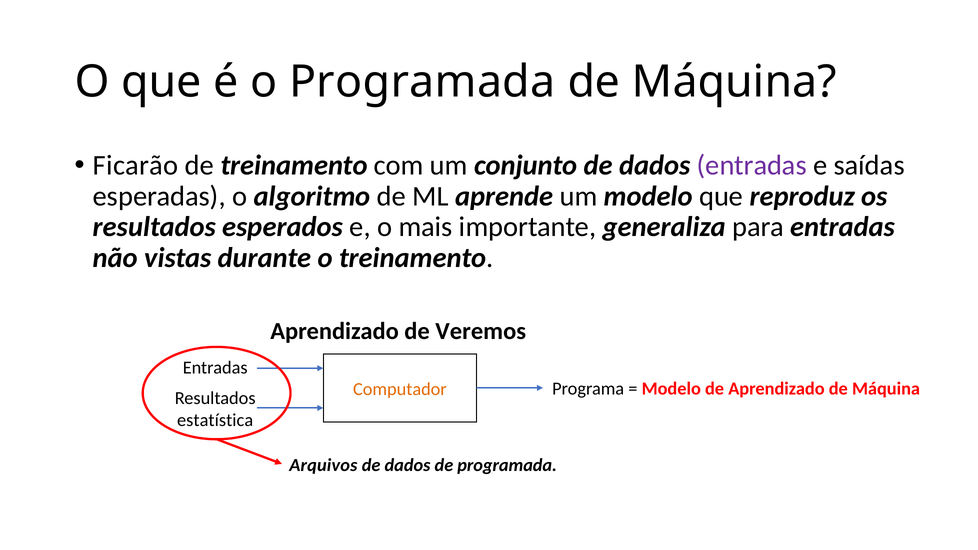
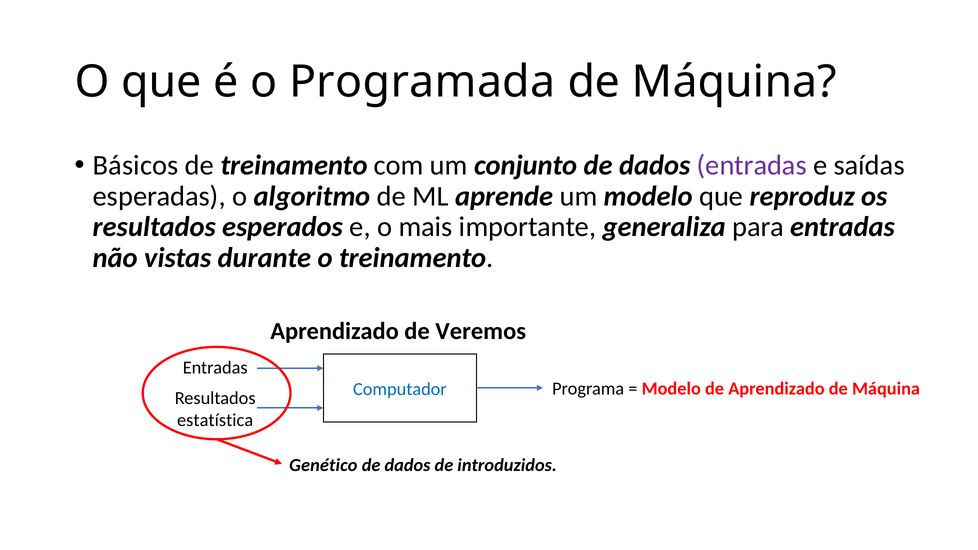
Ficarão: Ficarão -> Básicos
Computador colour: orange -> blue
Arquivos: Arquivos -> Genético
de programada: programada -> introduzidos
